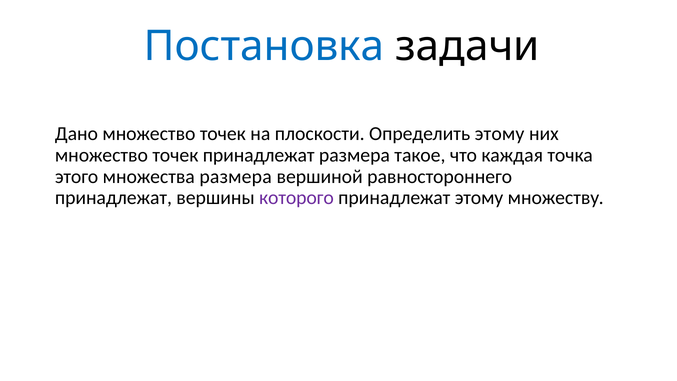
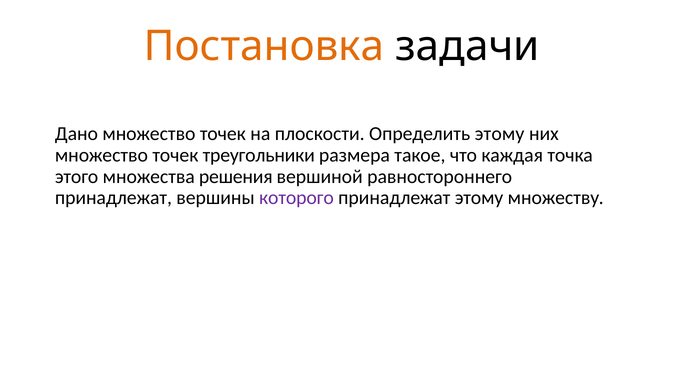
Постановка colour: blue -> orange
точек принадлежат: принадлежат -> треугольники
множества размера: размера -> решения
